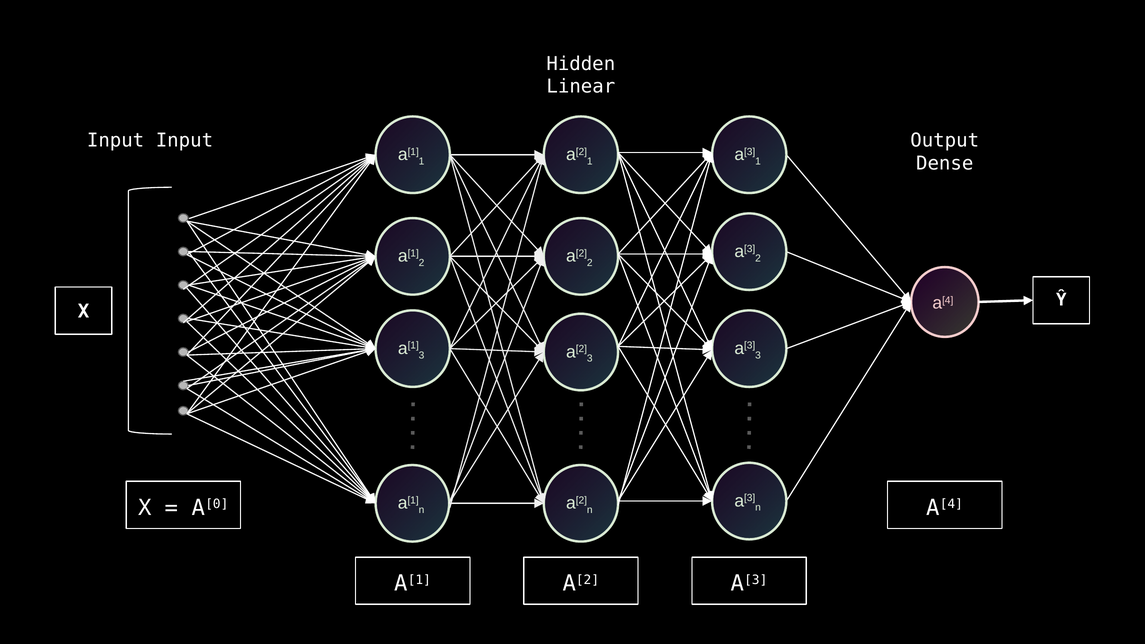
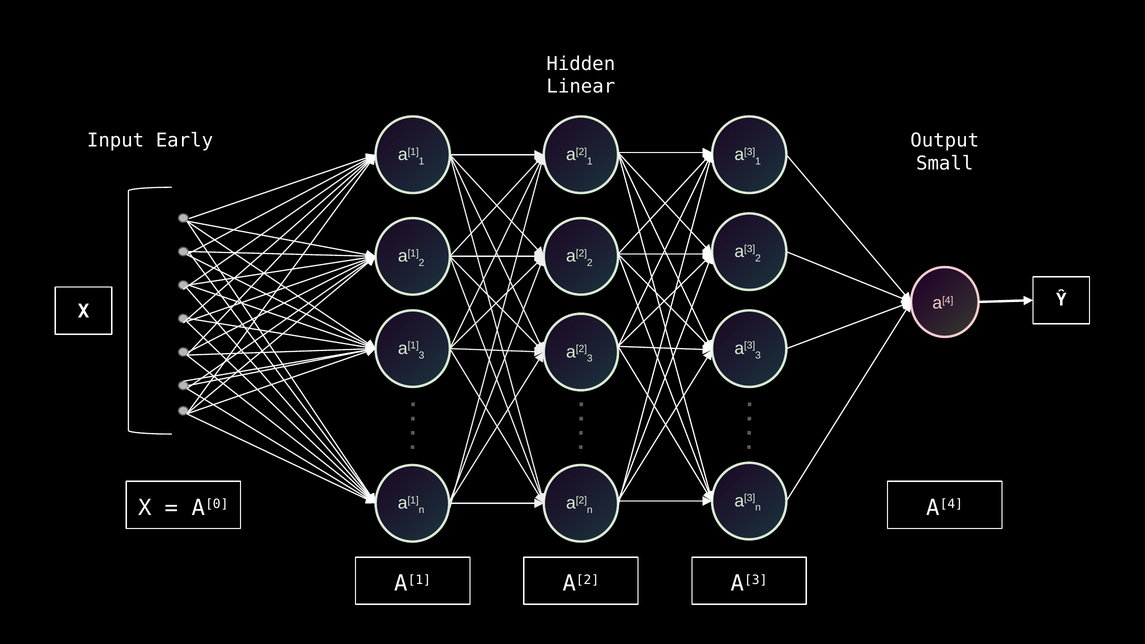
Input Input: Input -> Early
Dense: Dense -> Small
